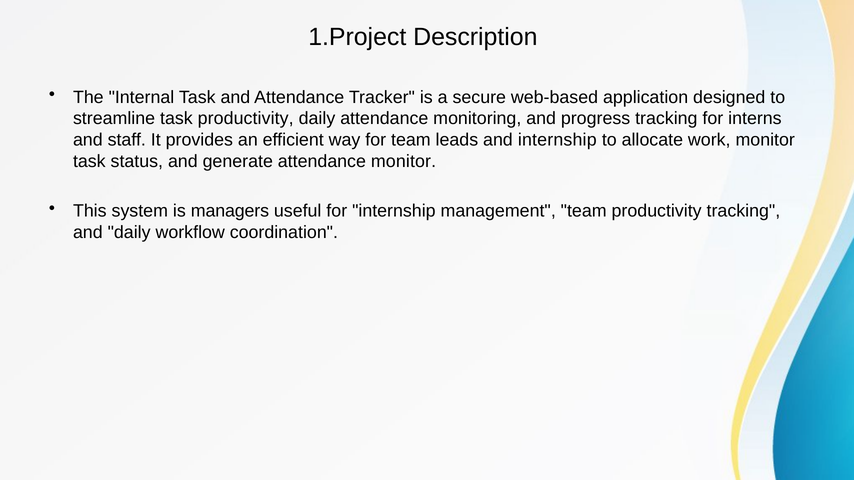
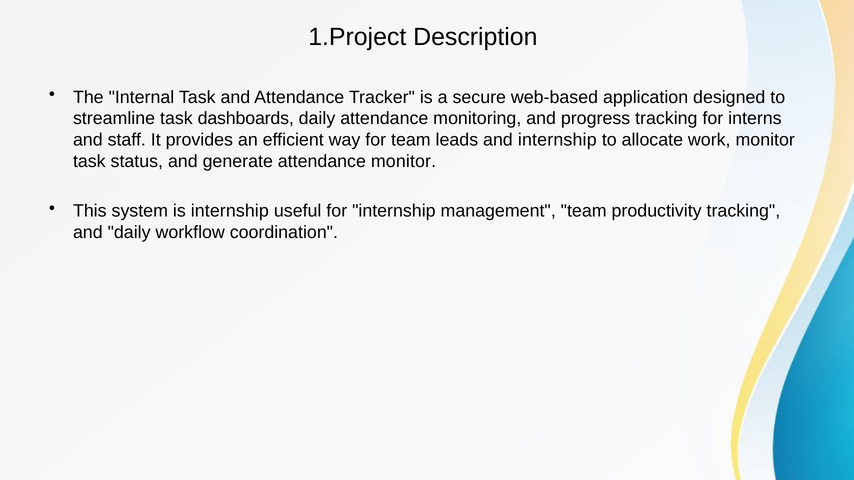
task productivity: productivity -> dashboards
is managers: managers -> internship
